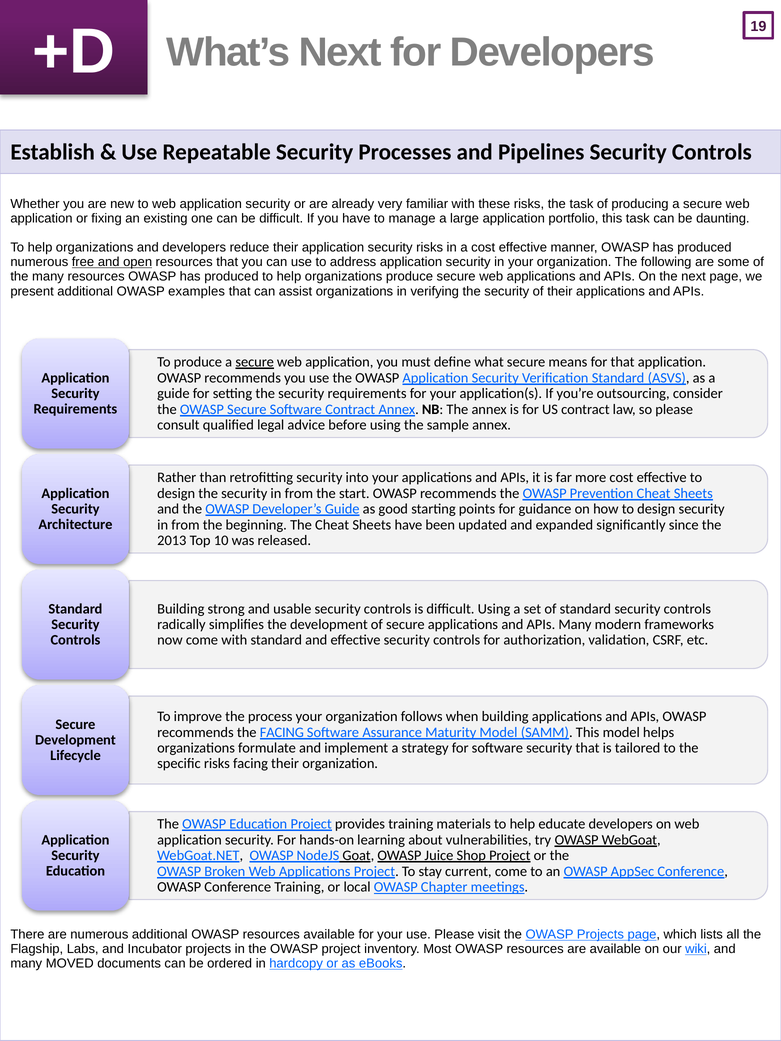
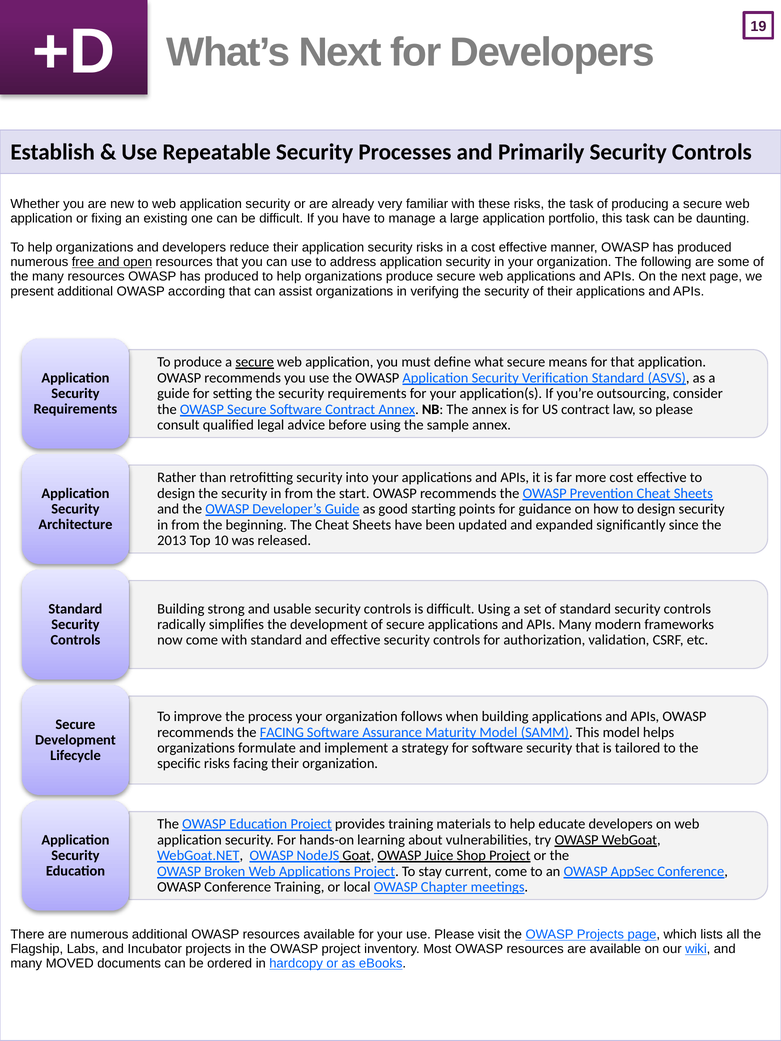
Pipelines: Pipelines -> Primarily
examples: examples -> according
